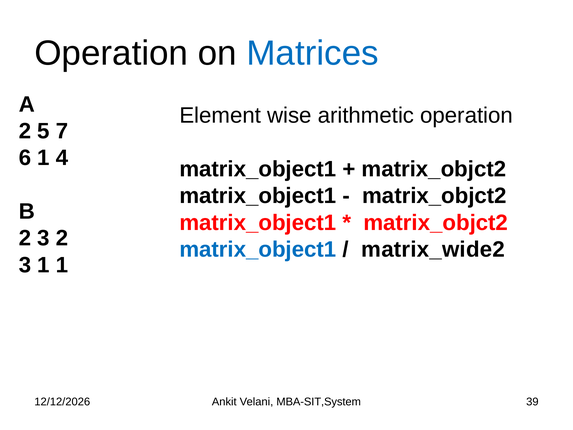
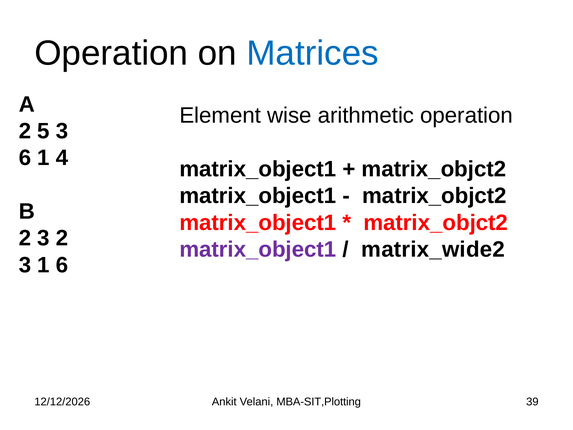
5 7: 7 -> 3
matrix_object1 at (258, 249) colour: blue -> purple
1 1: 1 -> 6
MBA-SIT,System: MBA-SIT,System -> MBA-SIT,Plotting
